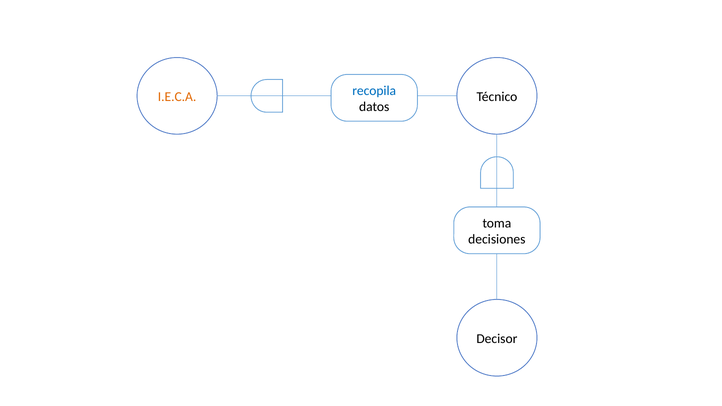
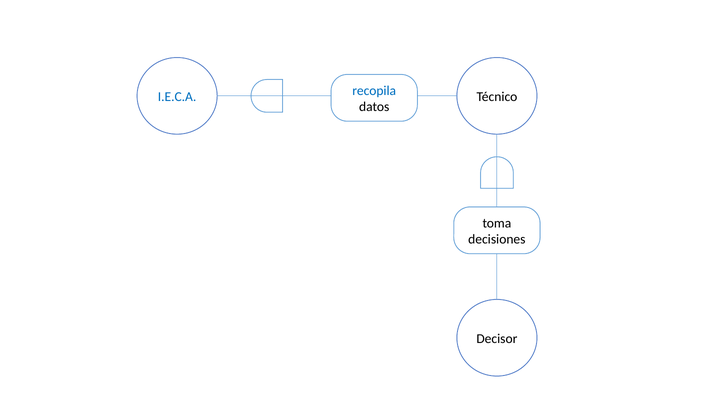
I.E.C.A colour: orange -> blue
